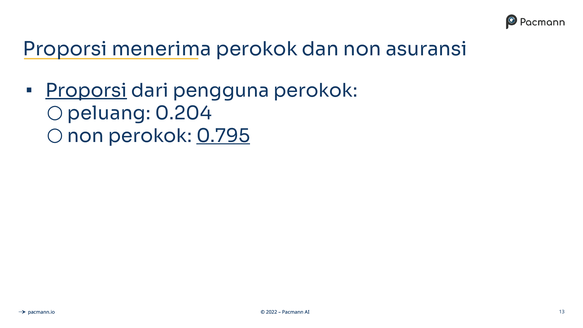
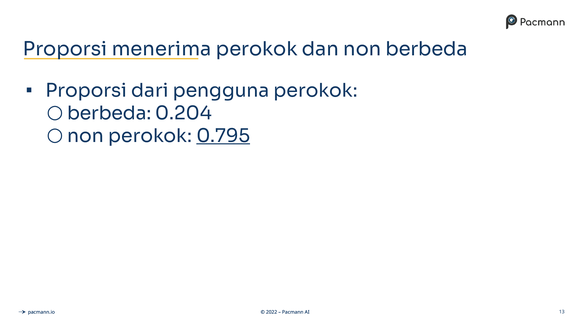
non asuransi: asuransi -> berbeda
Proporsi at (86, 91) underline: present -> none
peluang at (109, 113): peluang -> berbeda
